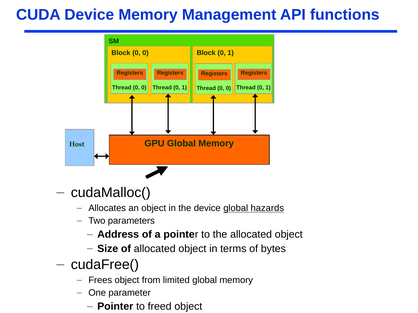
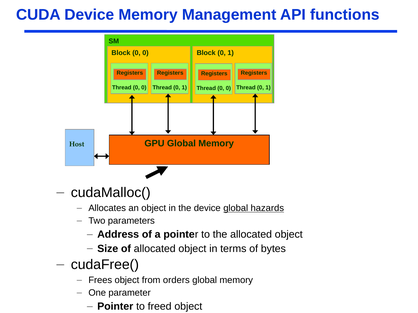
limited: limited -> orders
